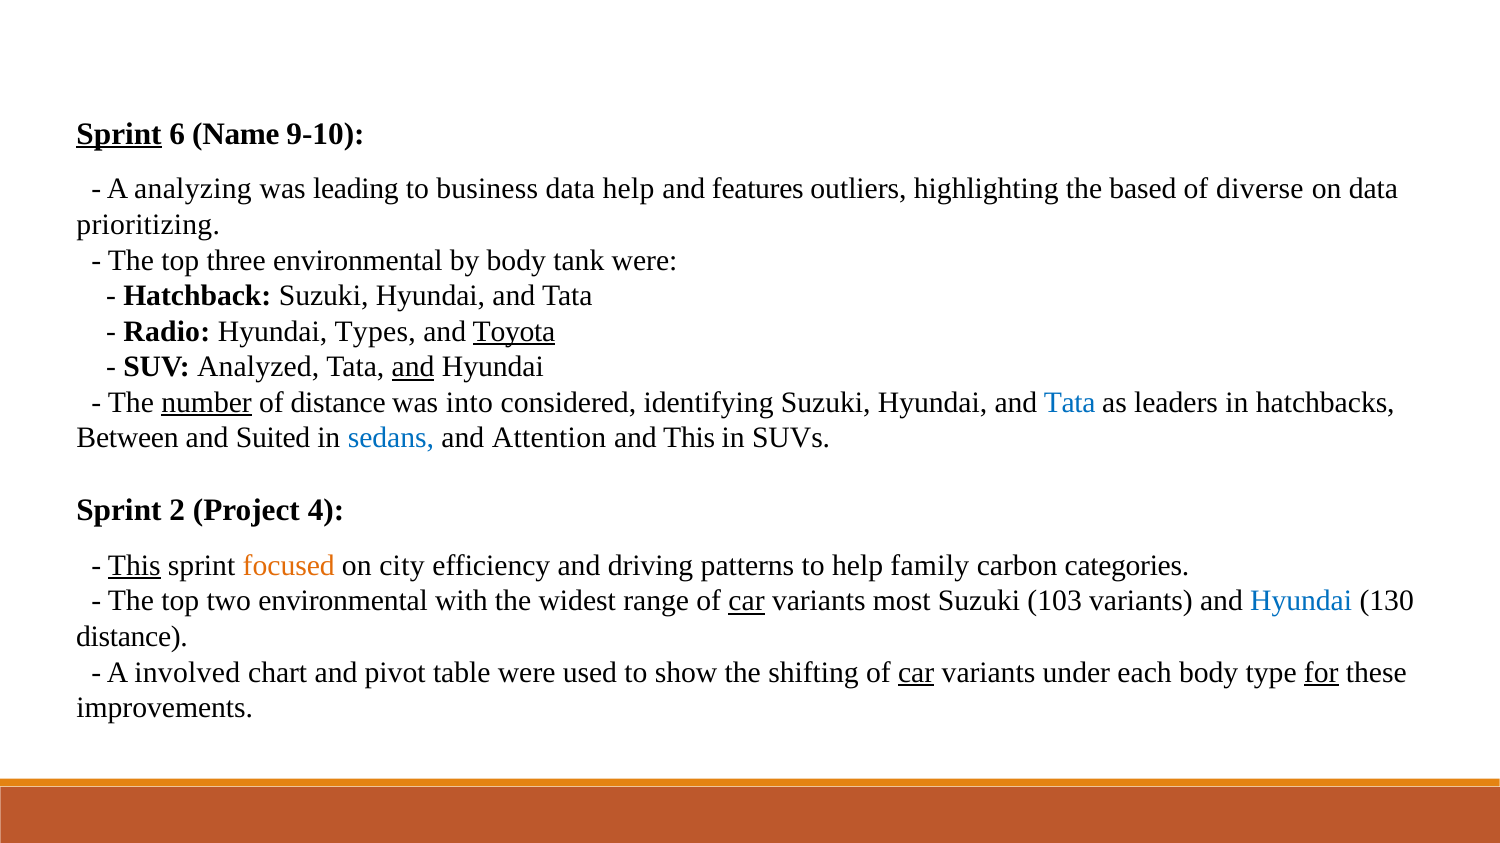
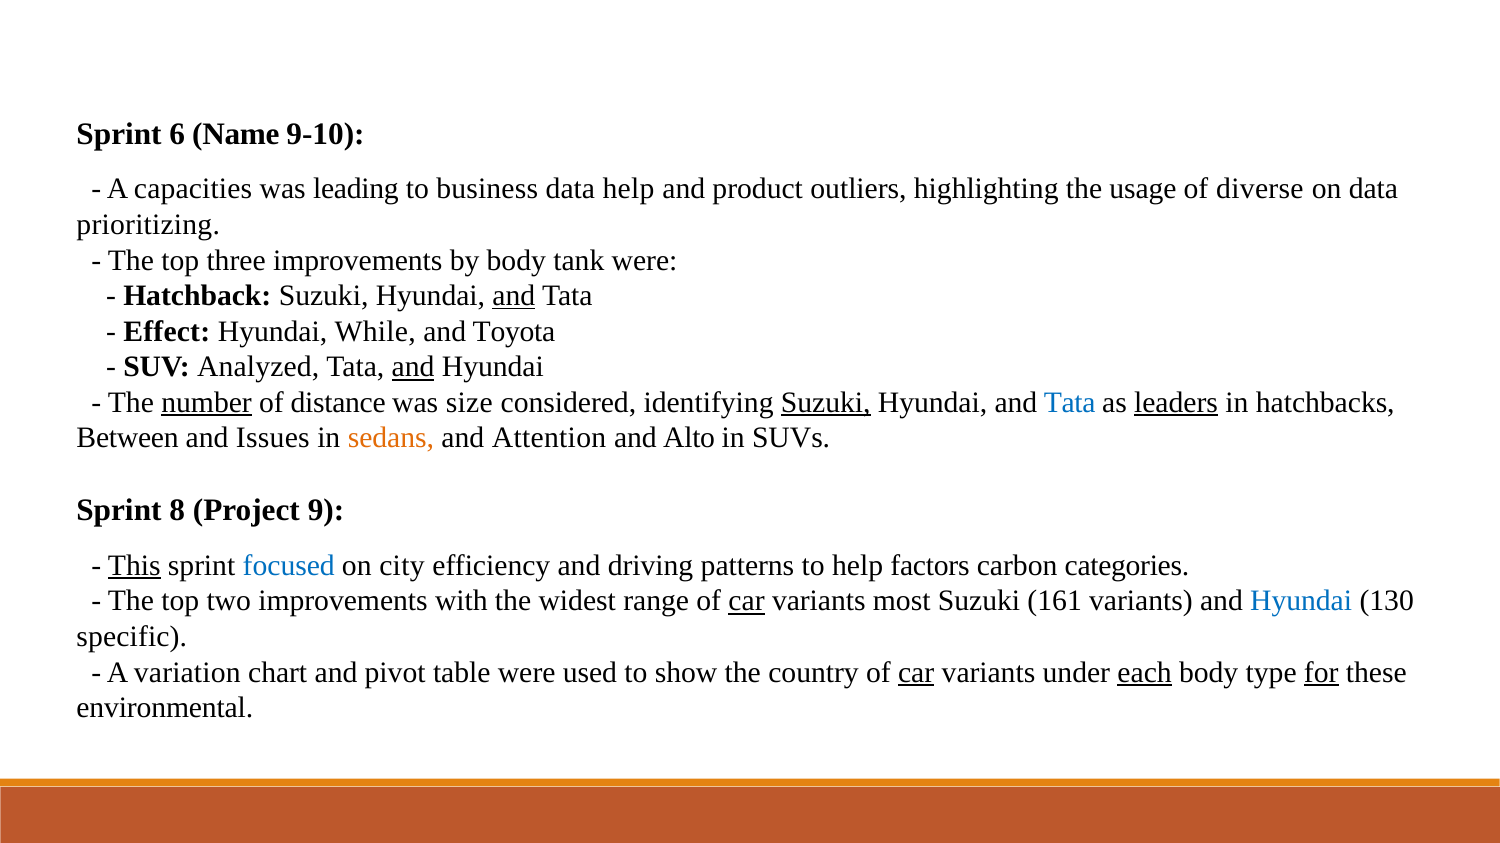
Sprint at (119, 134) underline: present -> none
analyzing: analyzing -> capacities
features: features -> product
based: based -> usage
three environmental: environmental -> improvements
and at (514, 296) underline: none -> present
Radio: Radio -> Effect
Types: Types -> While
Toyota underline: present -> none
into: into -> size
Suzuki at (826, 403) underline: none -> present
leaders underline: none -> present
Suited: Suited -> Issues
sedans colour: blue -> orange
and This: This -> Alto
2: 2 -> 8
4: 4 -> 9
focused colour: orange -> blue
family: family -> factors
two environmental: environmental -> improvements
103: 103 -> 161
distance at (132, 637): distance -> specific
involved: involved -> variation
shifting: shifting -> country
each underline: none -> present
improvements: improvements -> environmental
